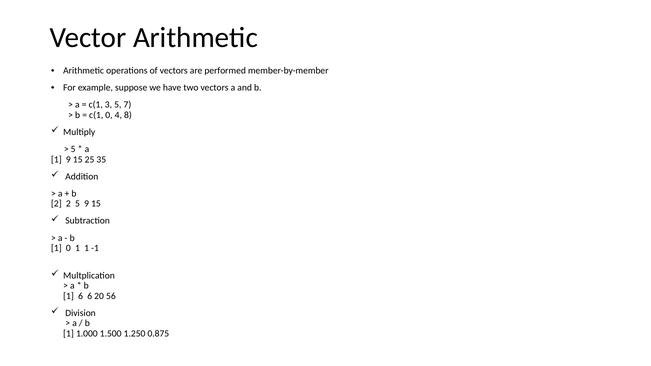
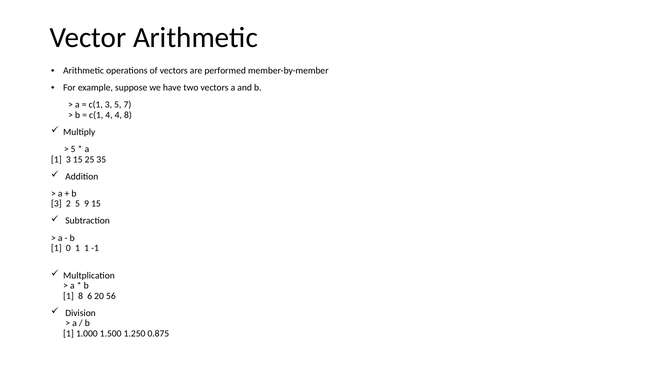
c(1 0: 0 -> 4
1 9: 9 -> 3
2 at (56, 204): 2 -> 3
1 6: 6 -> 8
